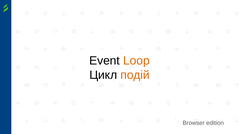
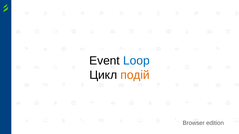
Loop colour: orange -> blue
